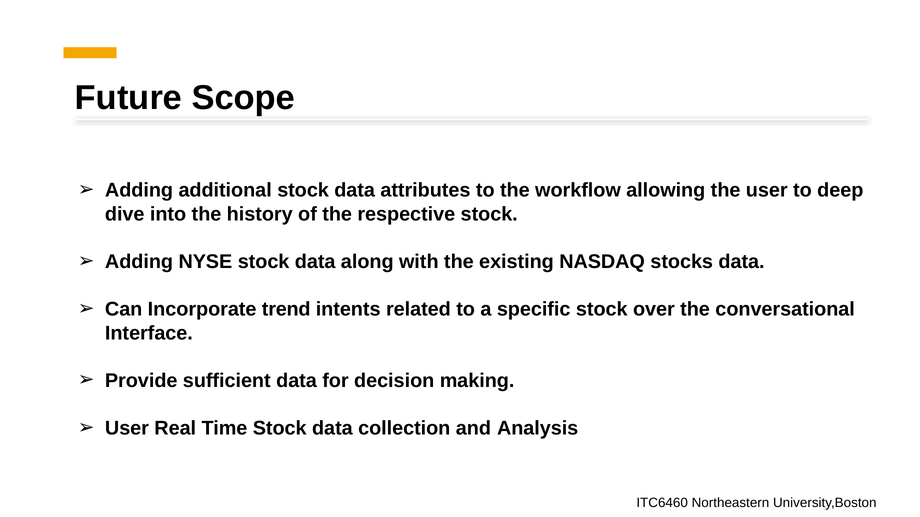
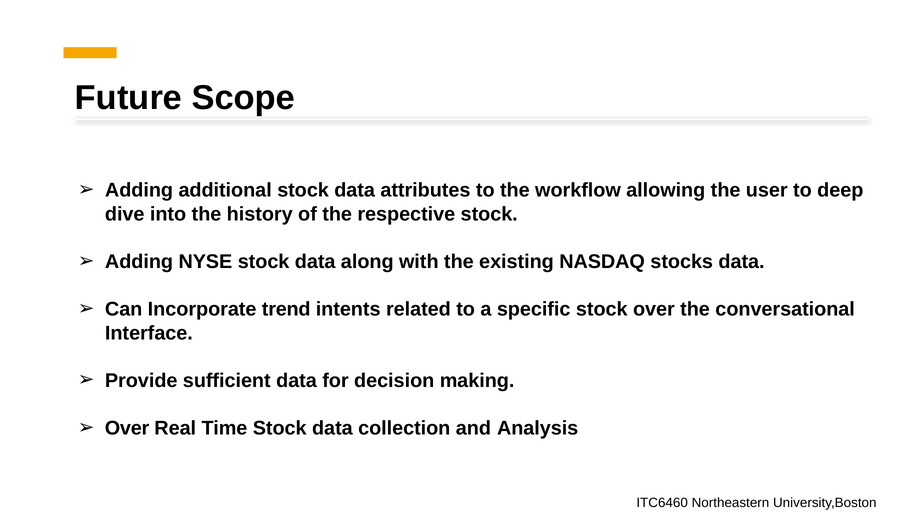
User at (127, 429): User -> Over
